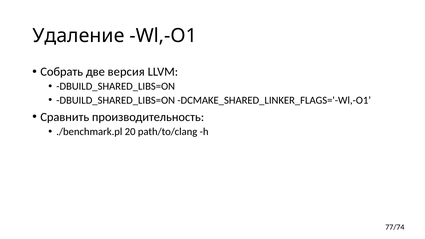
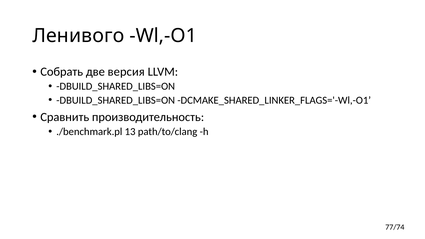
Удаление: Удаление -> Ленивого
20: 20 -> 13
